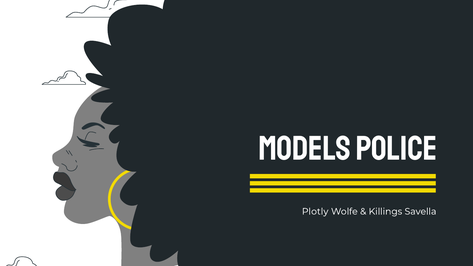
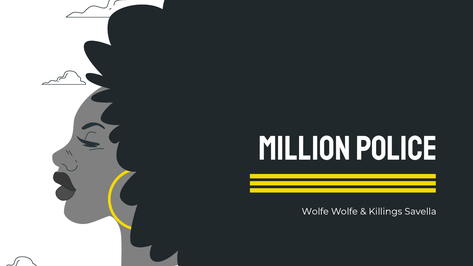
Models: Models -> Million
Plotly at (315, 212): Plotly -> Wolfe
